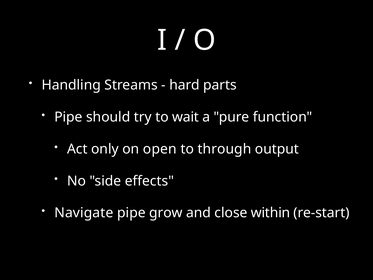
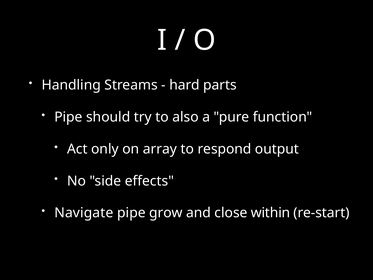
wait: wait -> also
open: open -> array
through: through -> respond
